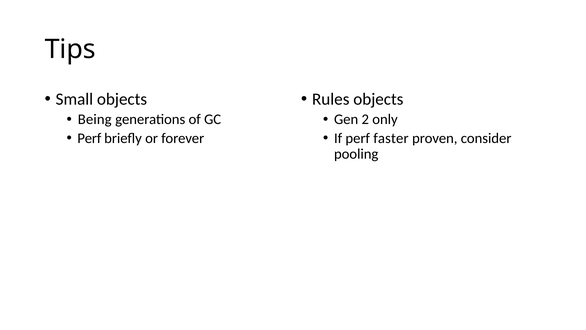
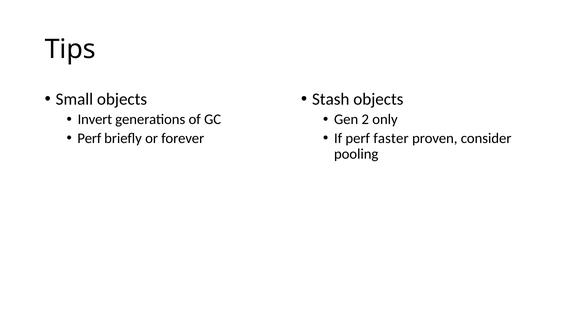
Rules: Rules -> Stash
Being: Being -> Invert
